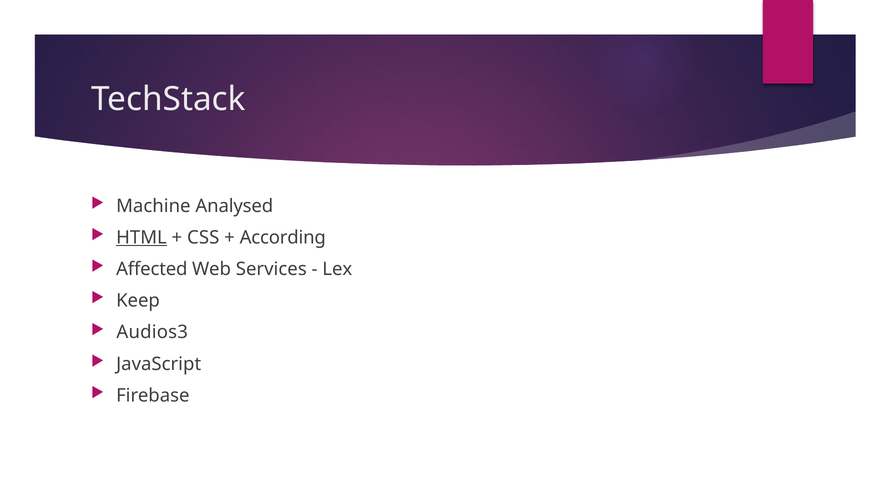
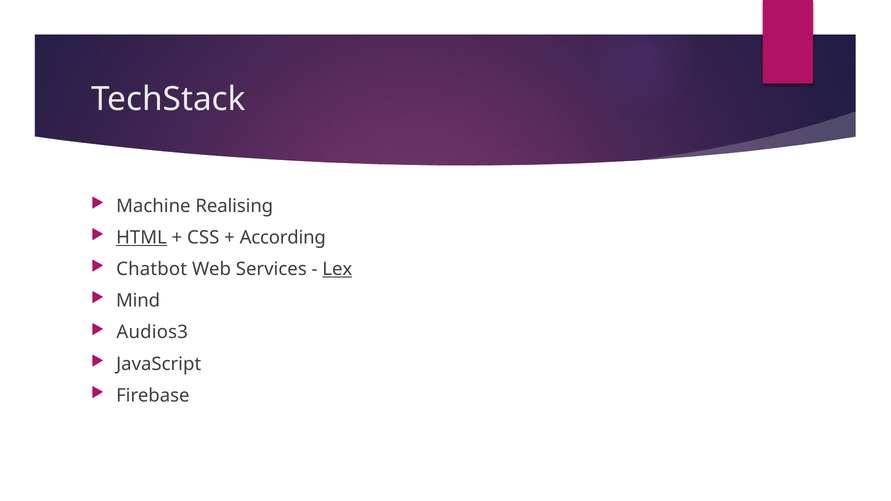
Analysed: Analysed -> Realising
Affected: Affected -> Chatbot
Lex underline: none -> present
Keep: Keep -> Mind
